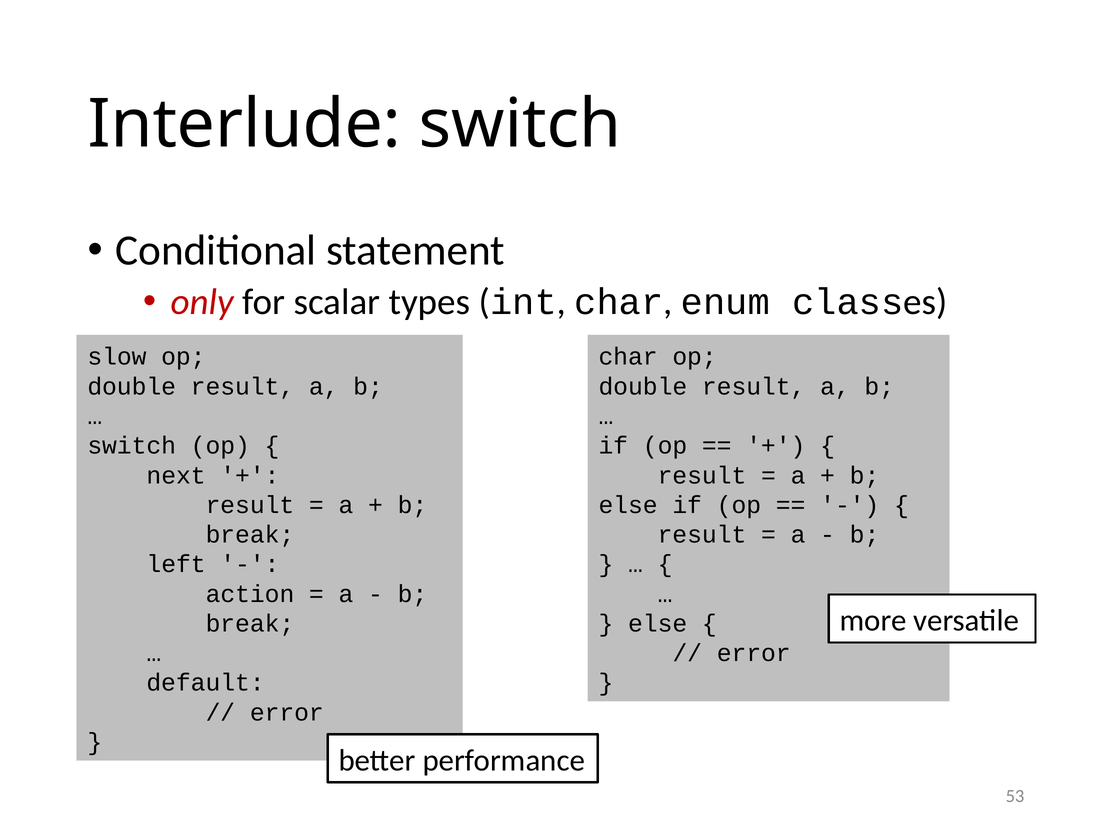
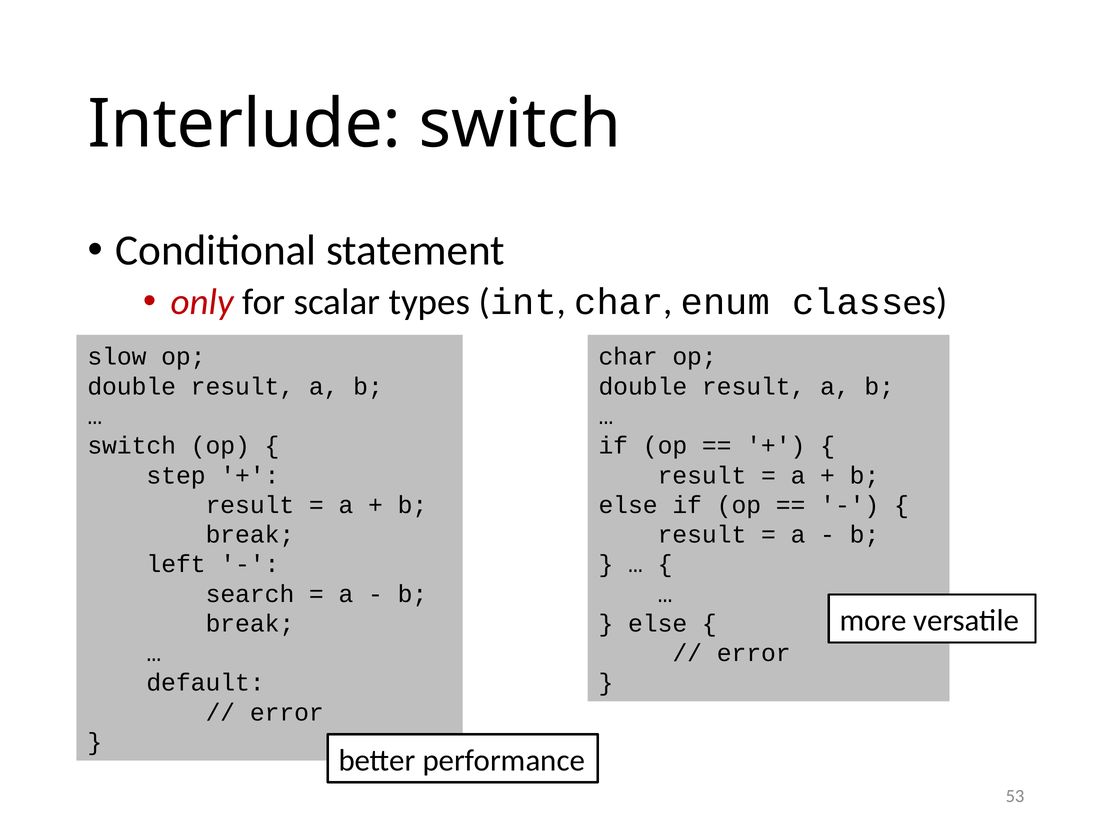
next: next -> step
action: action -> search
